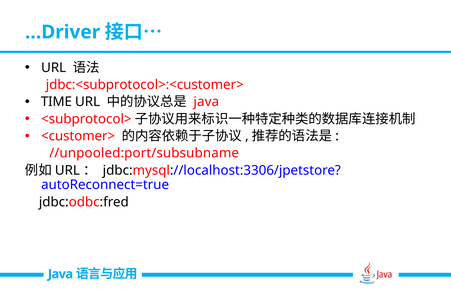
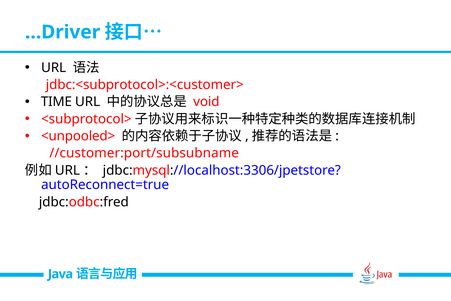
java at (206, 102): java -> void
<customer>: <customer> -> <unpooled>
//unpooled:port/subsubname: //unpooled:port/subsubname -> //customer:port/subsubname
